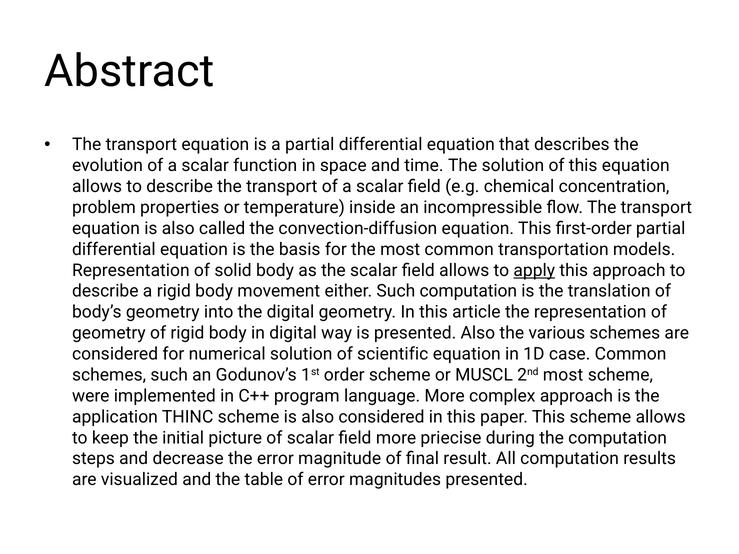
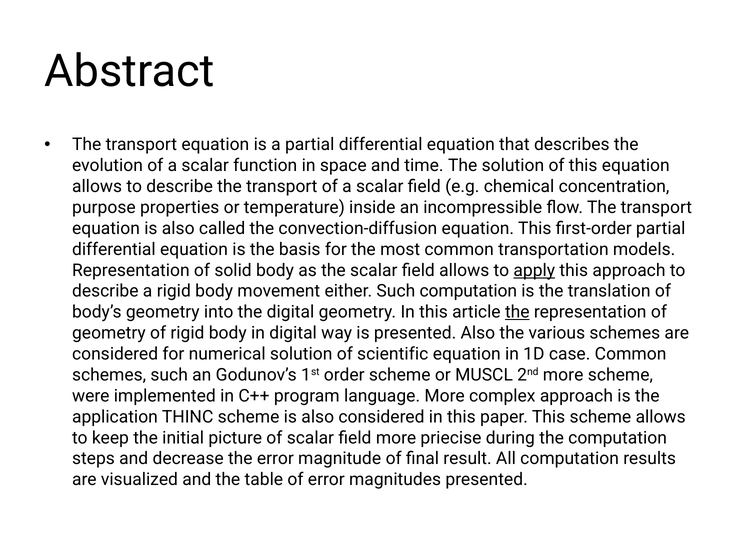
problem: problem -> purpose
the at (517, 312) underline: none -> present
2nd most: most -> more
